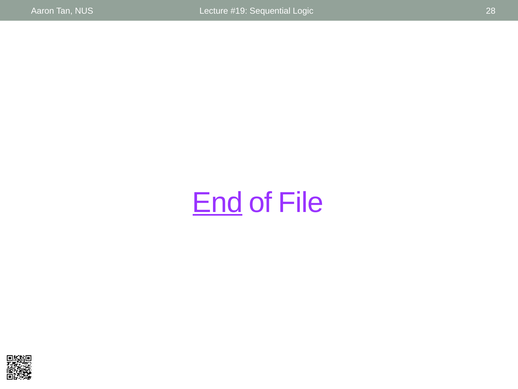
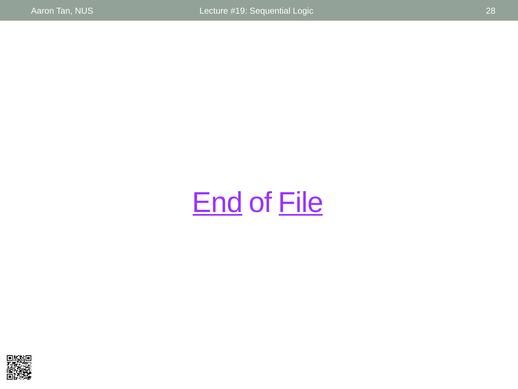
File underline: none -> present
